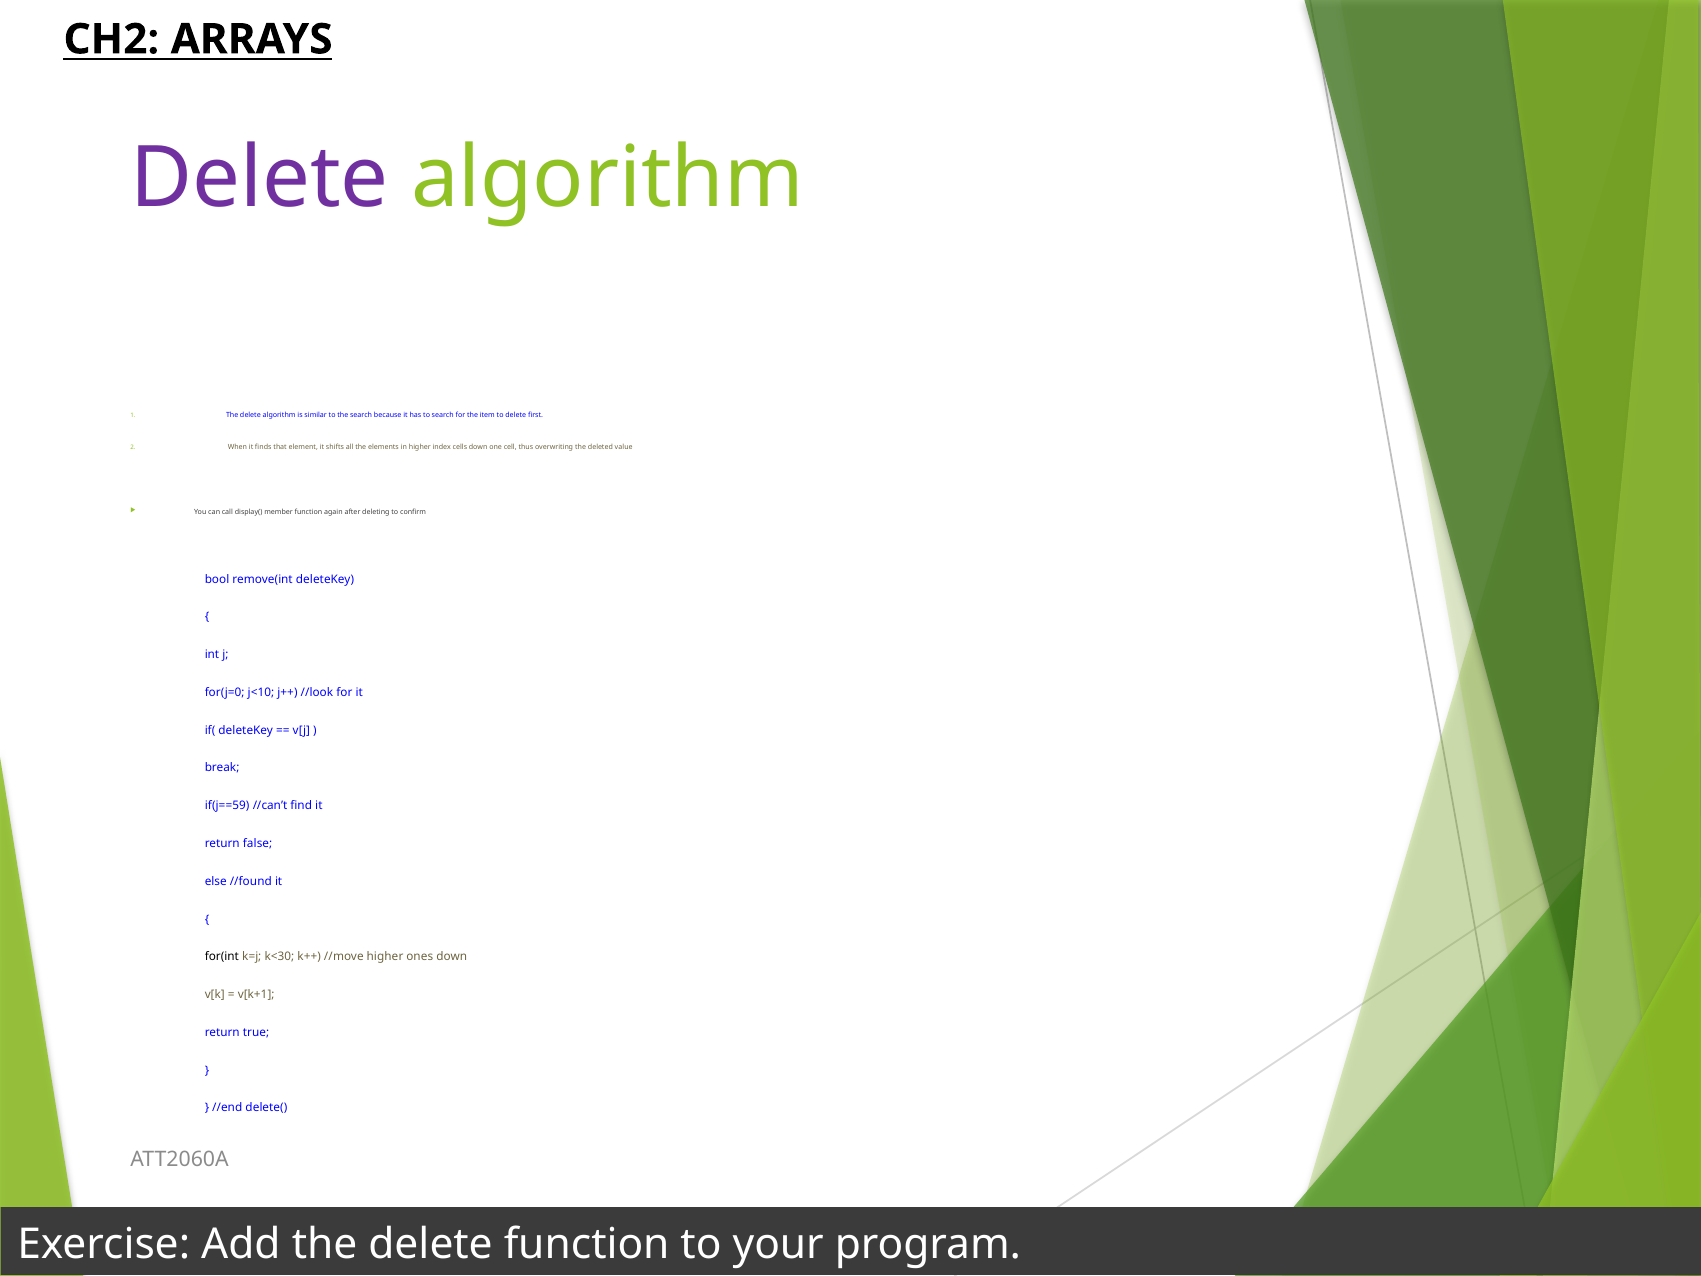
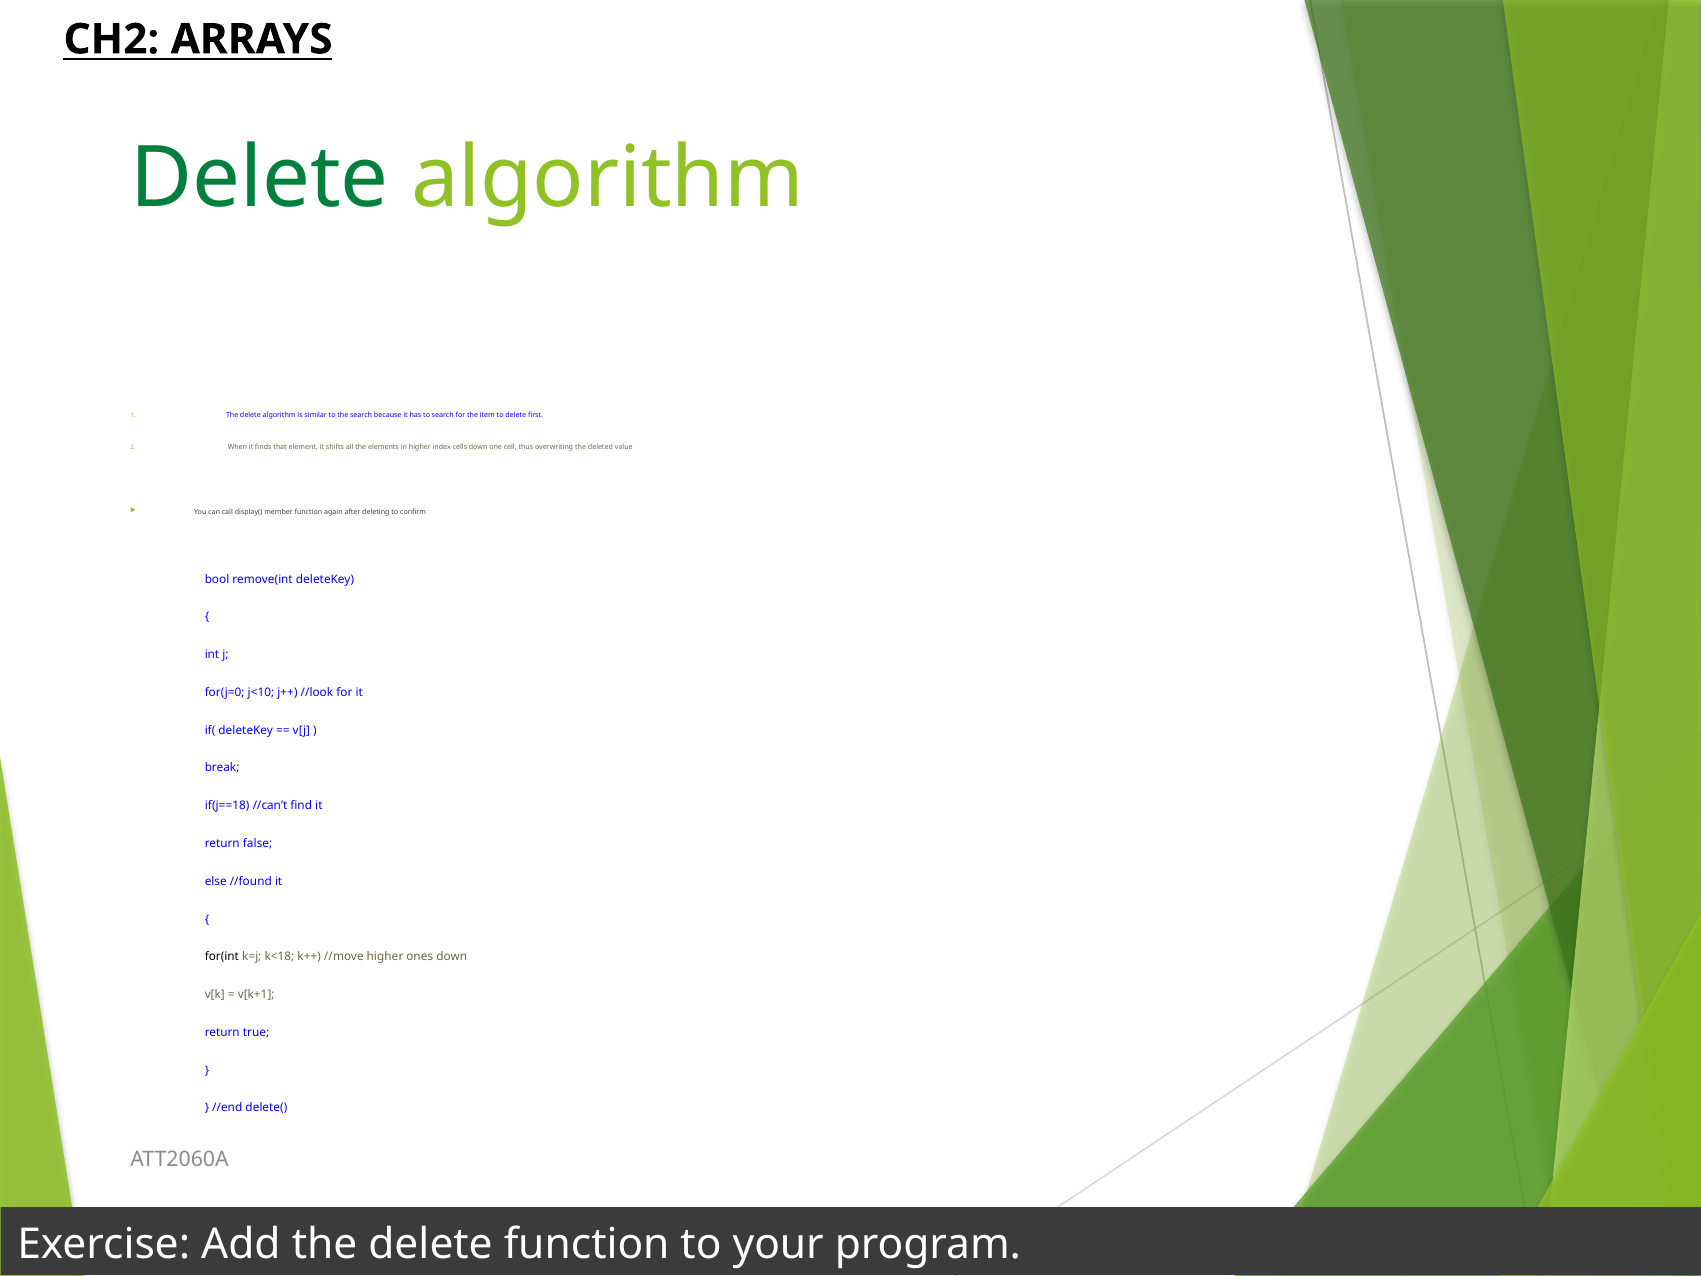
Delete at (260, 179) colour: purple -> green
if(j==59: if(j==59 -> if(j==18
k<30: k<30 -> k<18
